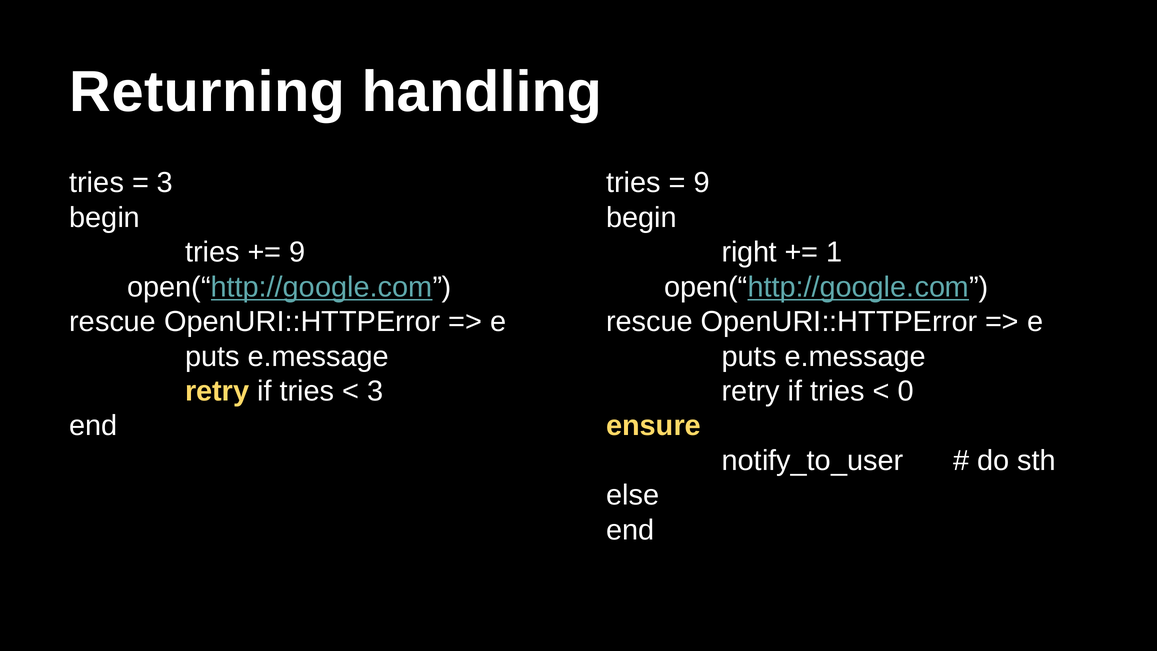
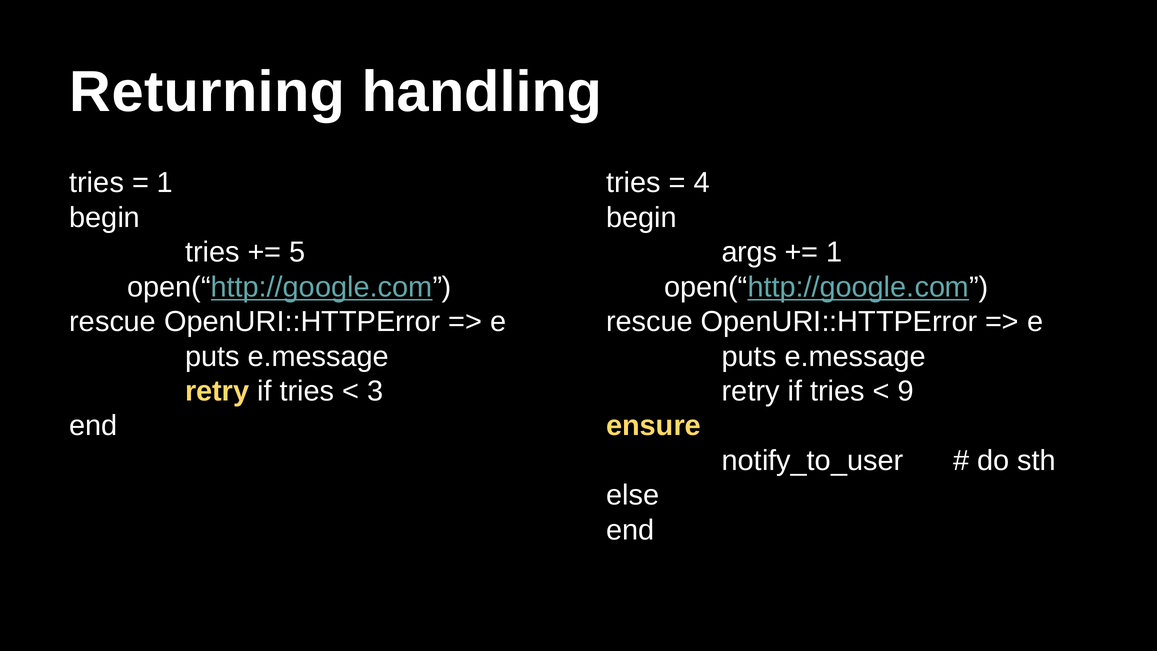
3 at (165, 183): 3 -> 1
9 at (702, 183): 9 -> 4
9 at (297, 252): 9 -> 5
right: right -> args
0: 0 -> 9
